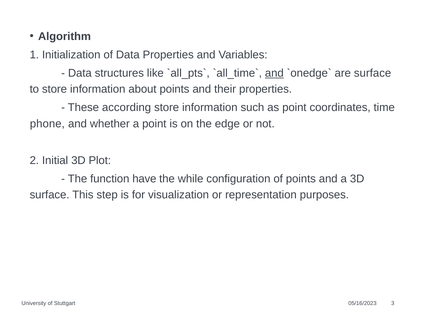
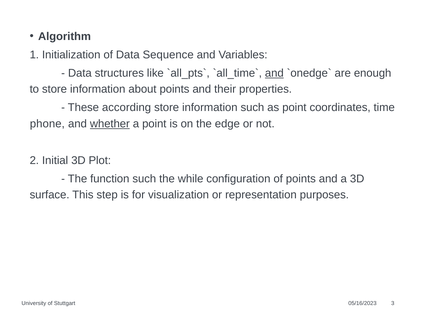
Data Properties: Properties -> Sequence
are surface: surface -> enough
whether underline: none -> present
function have: have -> such
